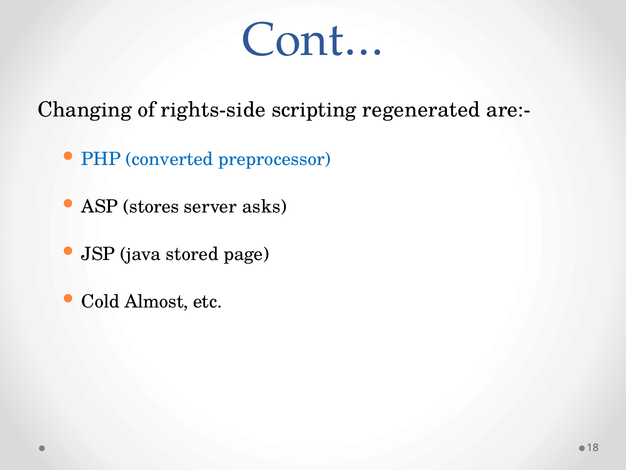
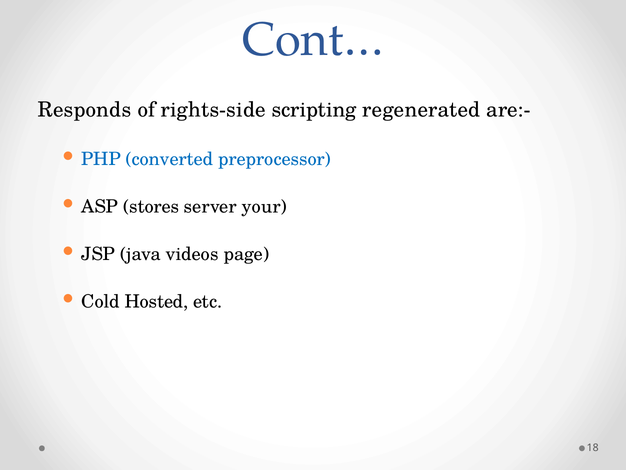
Changing: Changing -> Responds
asks: asks -> your
stored: stored -> videos
Almost: Almost -> Hosted
